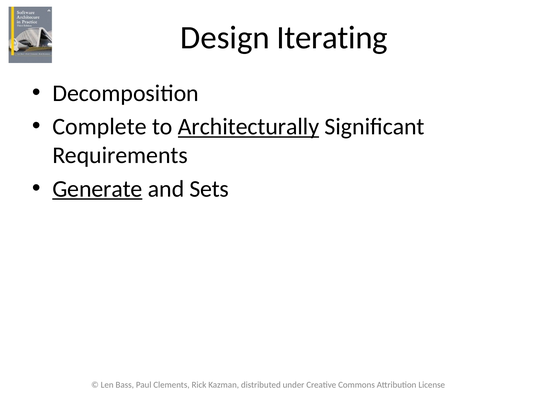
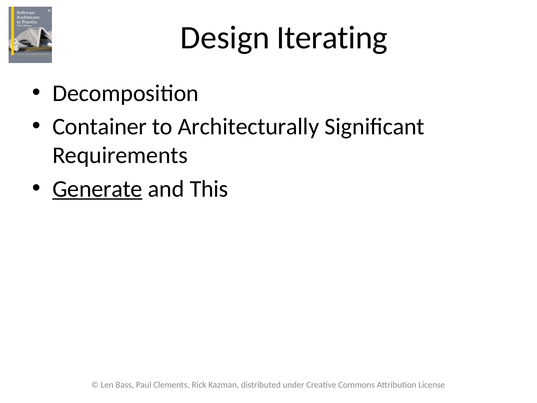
Complete: Complete -> Container
Architecturally underline: present -> none
Sets: Sets -> This
